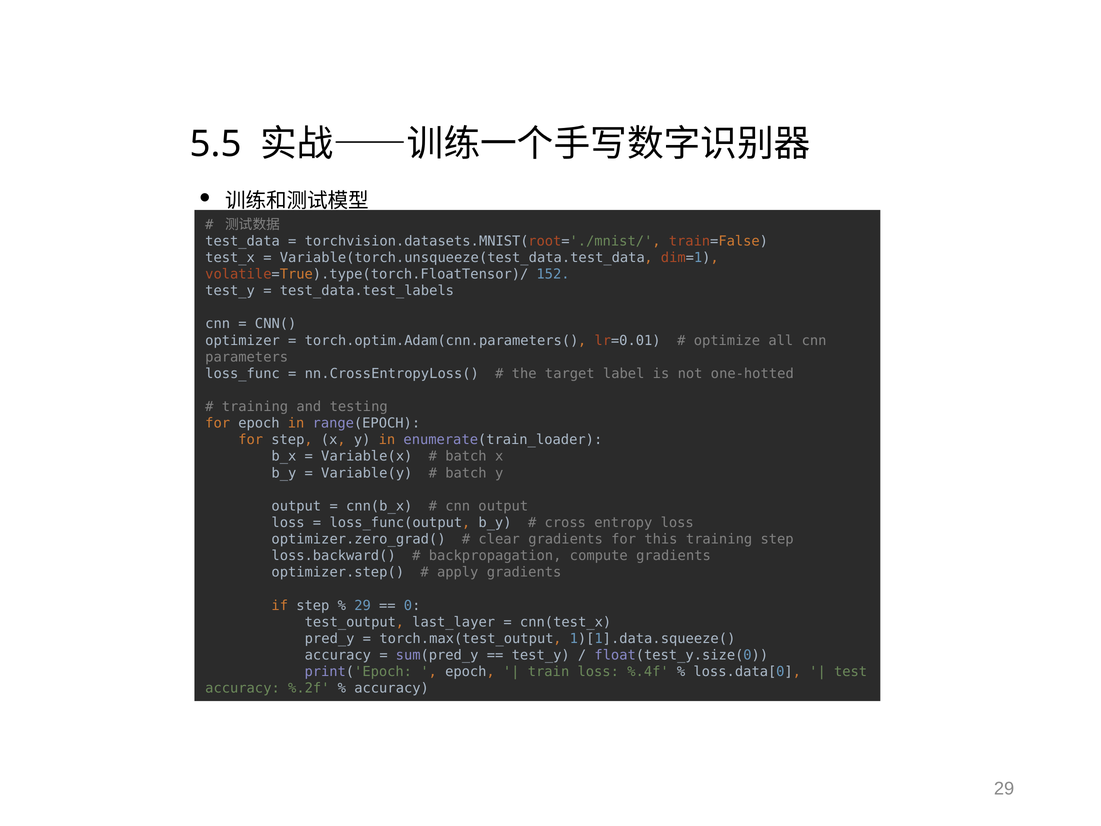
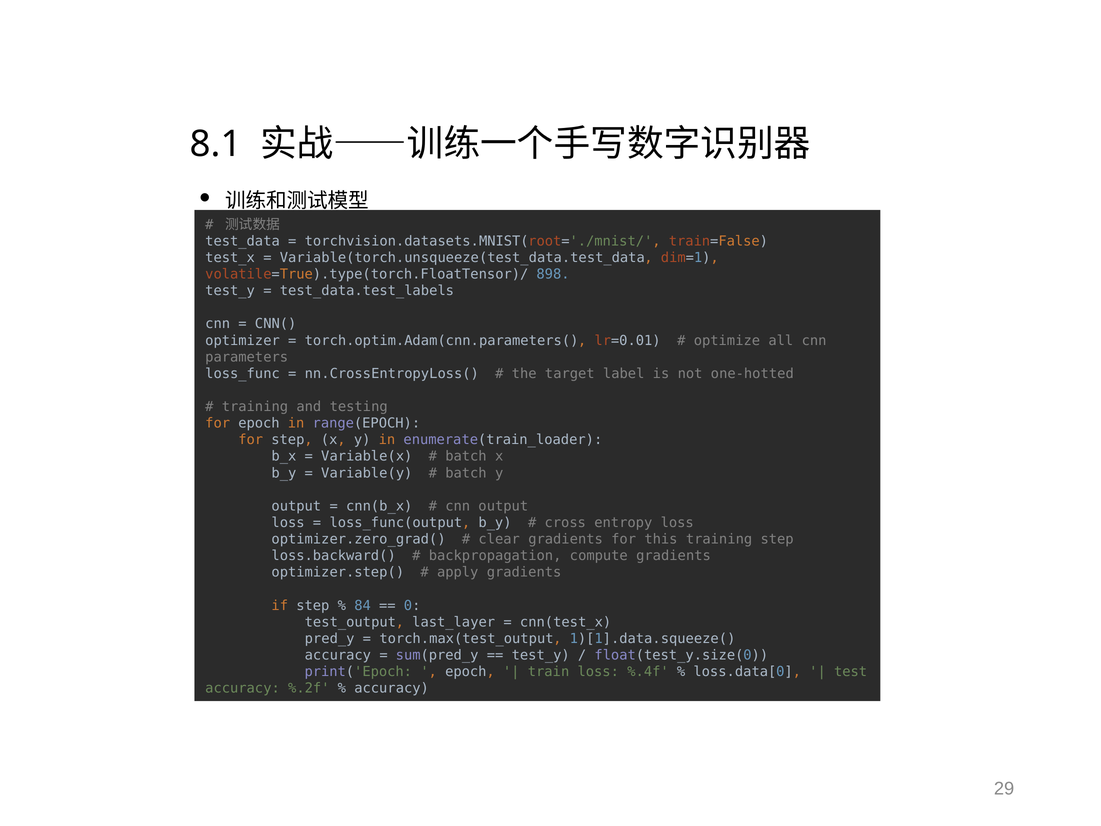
5.5: 5.5 -> 8.1
152: 152 -> 898
29 at (363, 605): 29 -> 84
